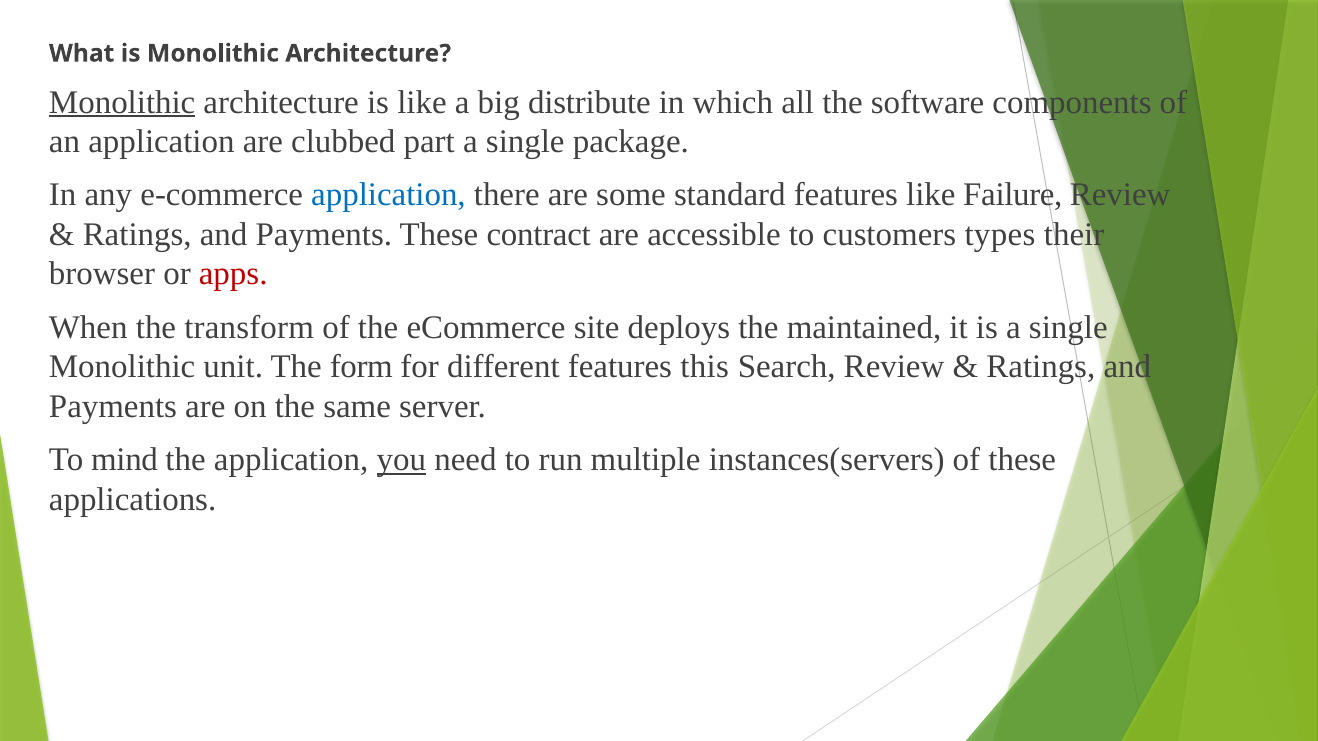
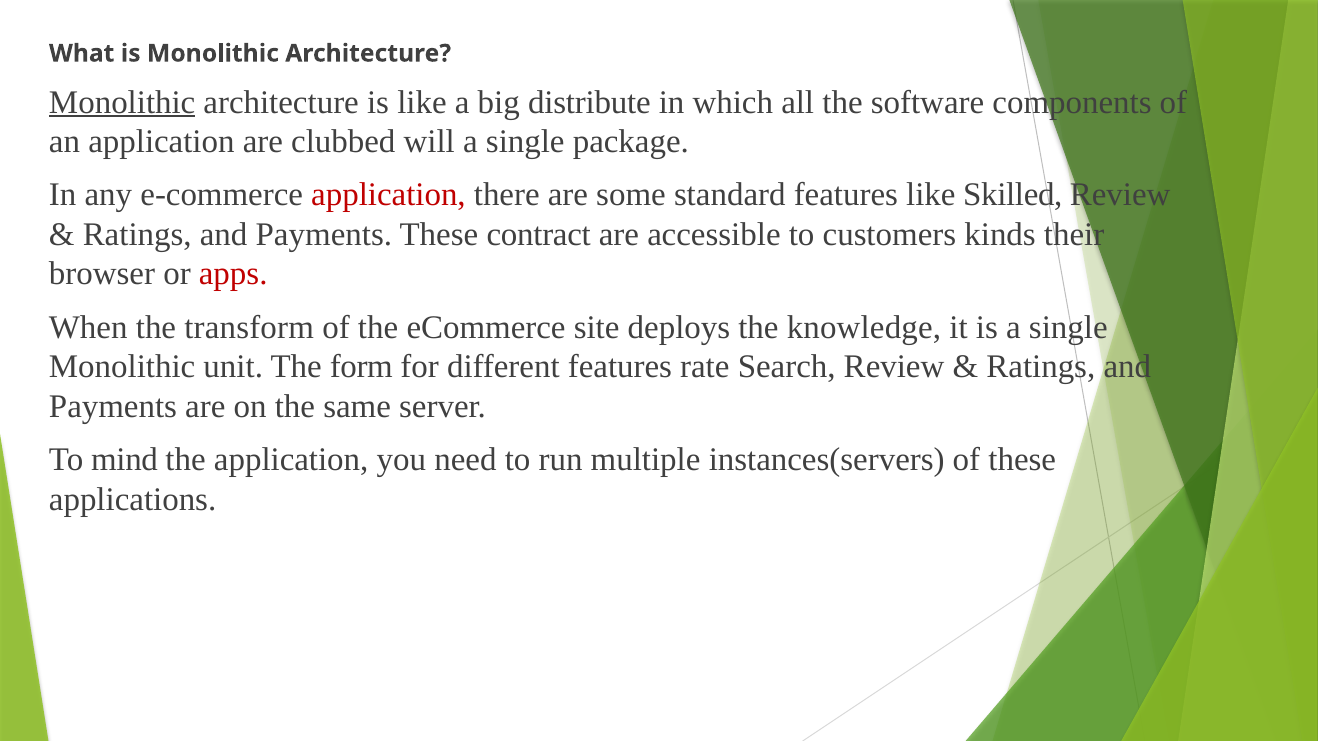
part: part -> will
application at (388, 195) colour: blue -> red
Failure: Failure -> Skilled
types: types -> kinds
maintained: maintained -> knowledge
this: this -> rate
you underline: present -> none
